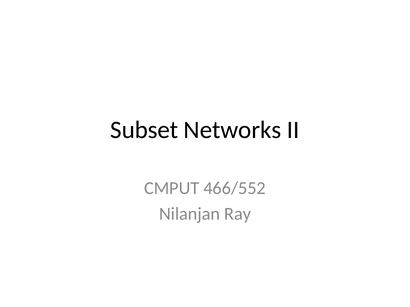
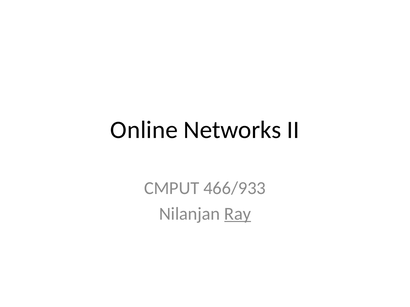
Subset: Subset -> Online
466/552: 466/552 -> 466/933
Ray underline: none -> present
